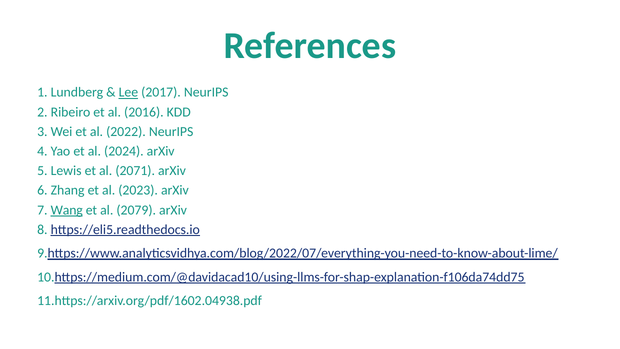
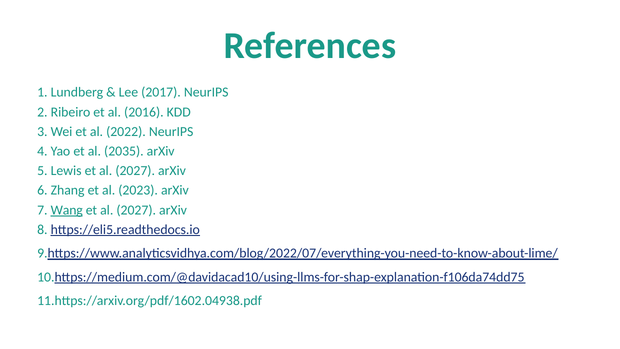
Lee underline: present -> none
2024: 2024 -> 2035
Lewis et al 2071: 2071 -> 2027
2079 at (136, 210): 2079 -> 2027
